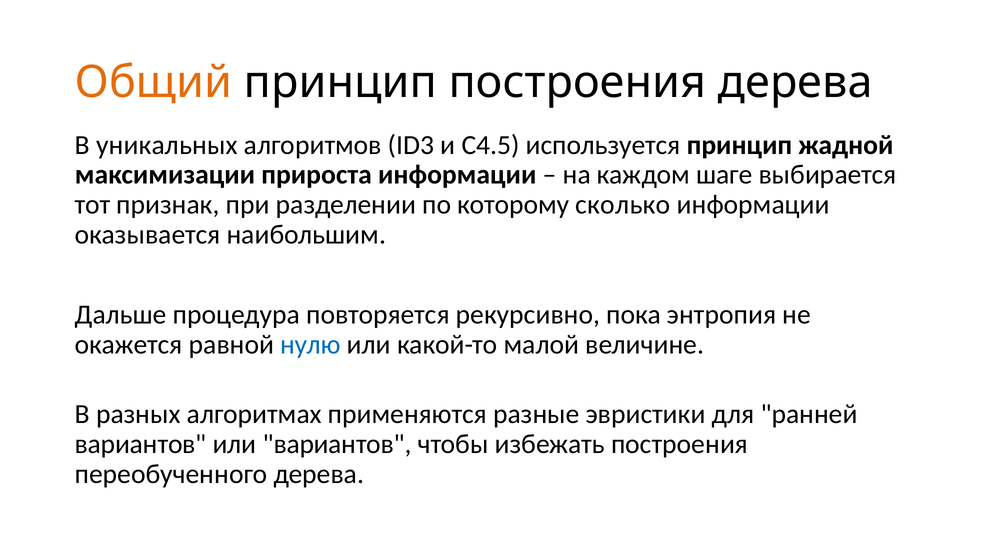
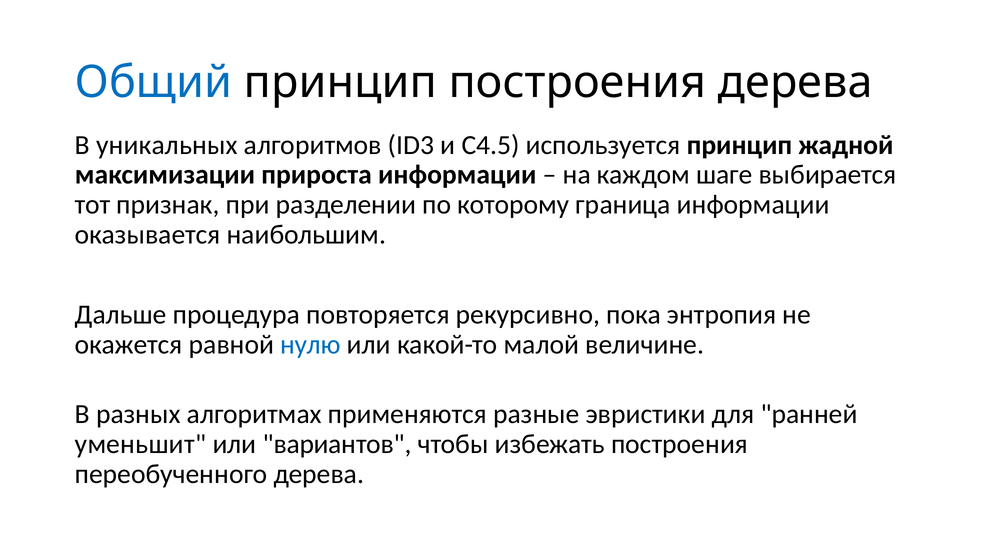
Общий colour: orange -> blue
сколько: сколько -> граница
вариантов at (141, 445): вариантов -> уменьшит
